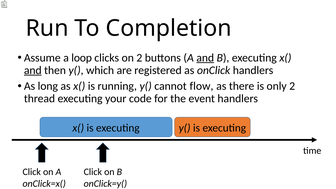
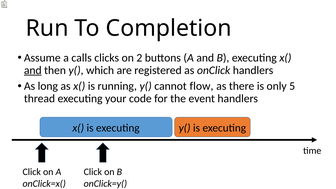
loop: loop -> calls
and at (205, 58) underline: present -> none
only 2: 2 -> 5
